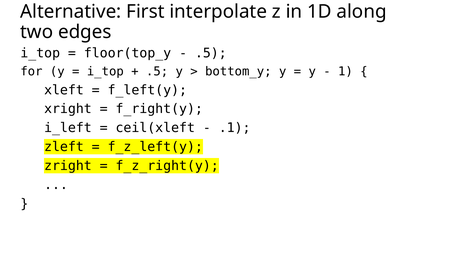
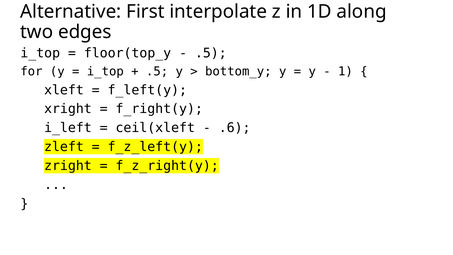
.1: .1 -> .6
